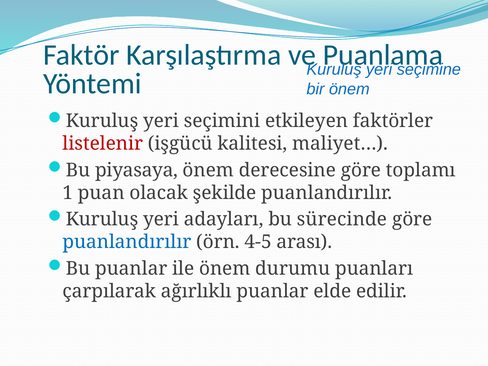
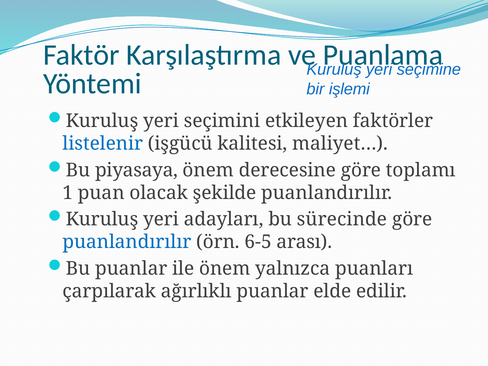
bir önem: önem -> işlemi
listelenir colour: red -> blue
4-5: 4-5 -> 6-5
durumu: durumu -> yalnızca
